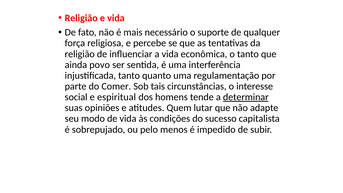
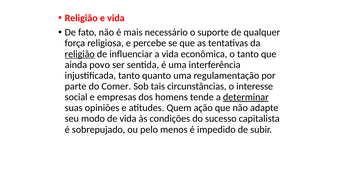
religião at (80, 54) underline: none -> present
espiritual: espiritual -> empresas
lutar: lutar -> ação
